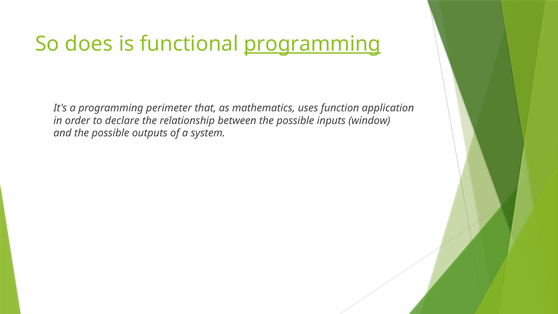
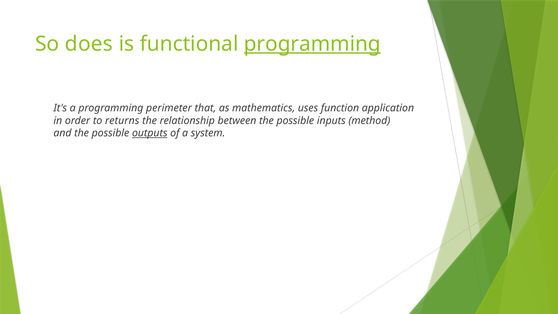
declare: declare -> returns
window: window -> method
outputs underline: none -> present
